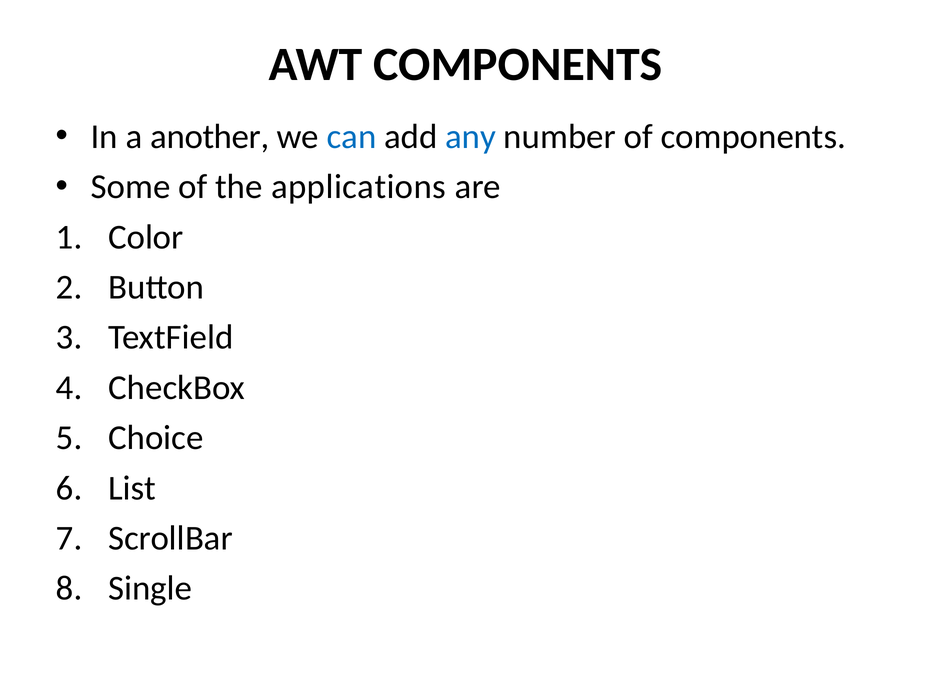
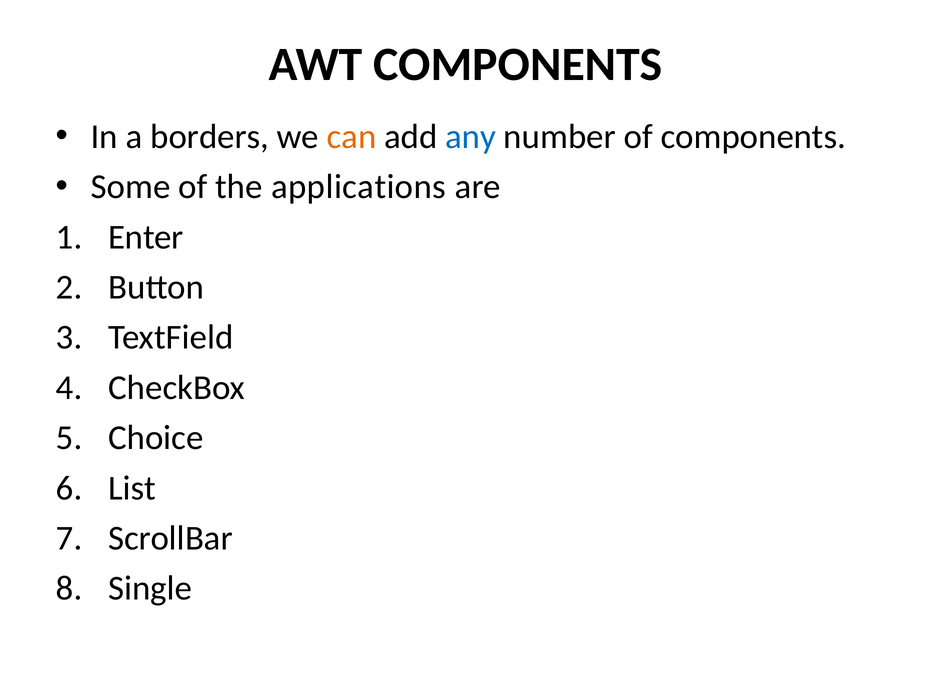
another: another -> borders
can colour: blue -> orange
Color: Color -> Enter
